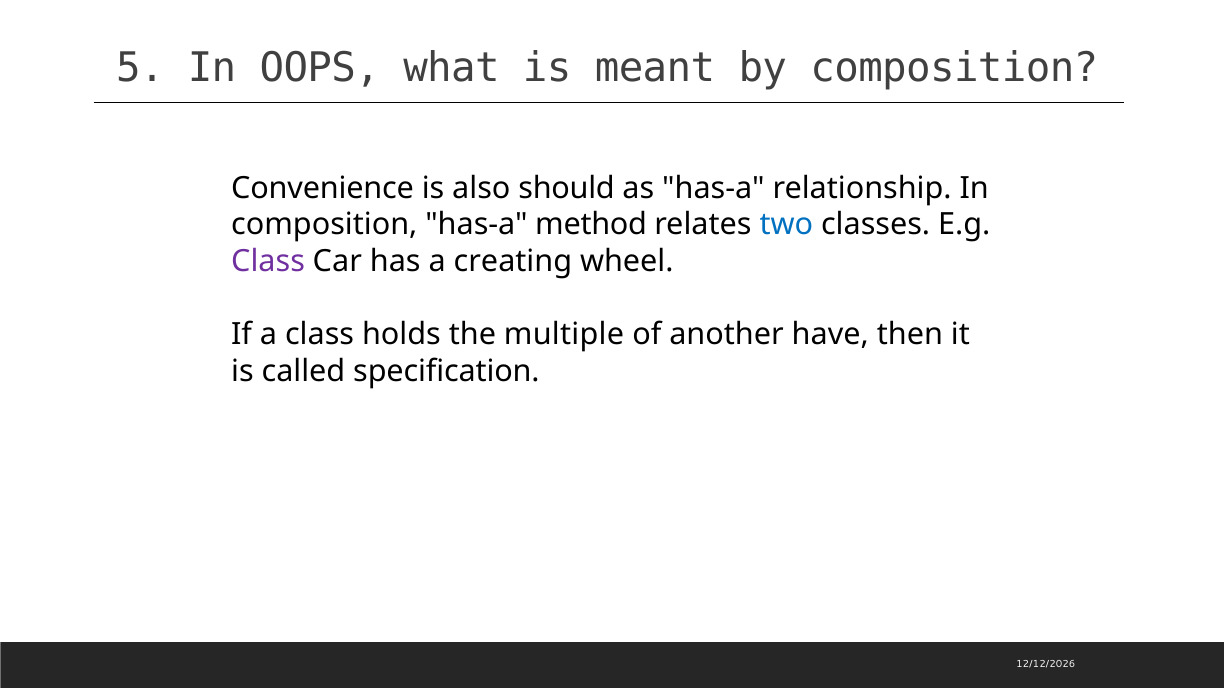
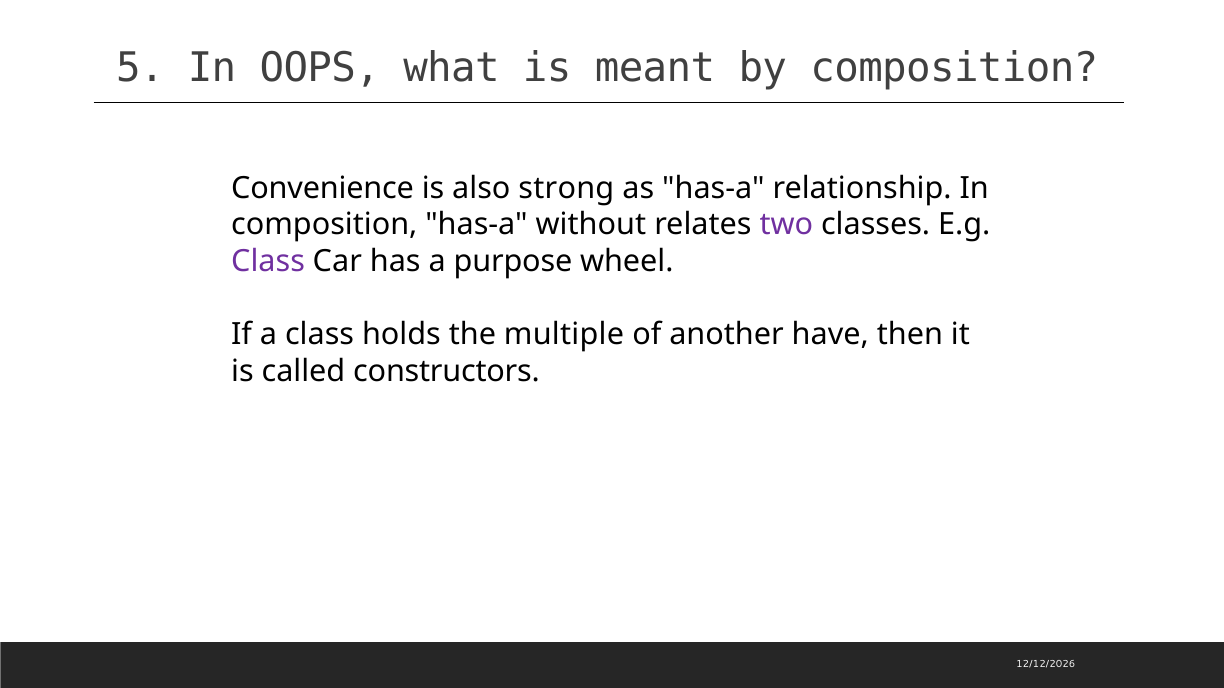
should: should -> strong
method: method -> without
two colour: blue -> purple
creating: creating -> purpose
specification: specification -> constructors
